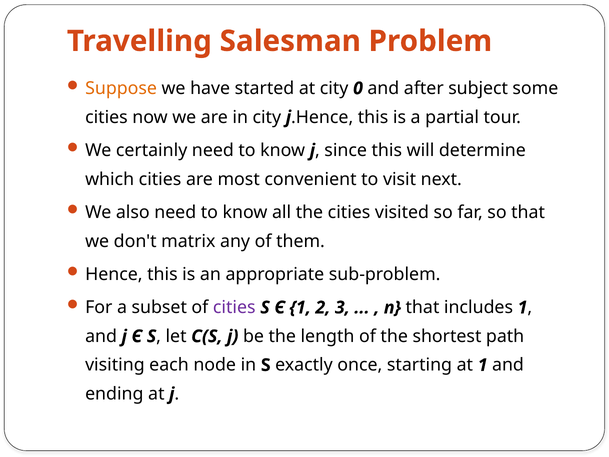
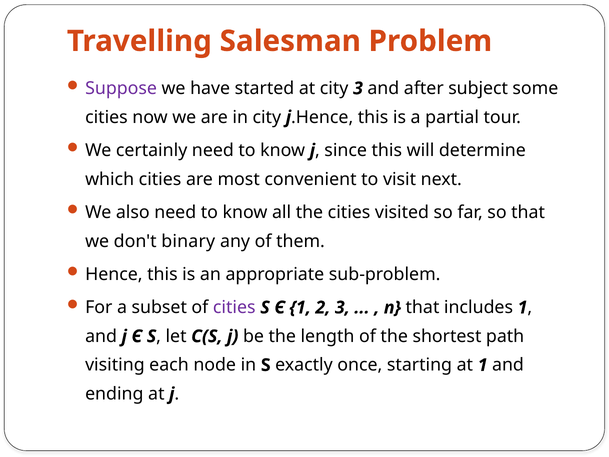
Suppose colour: orange -> purple
city 0: 0 -> 3
matrix: matrix -> binary
